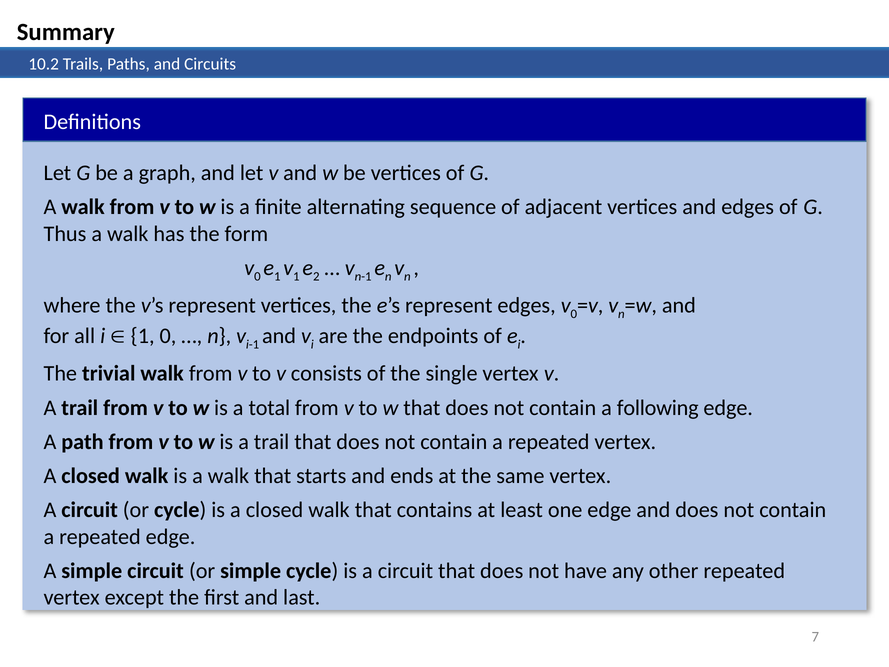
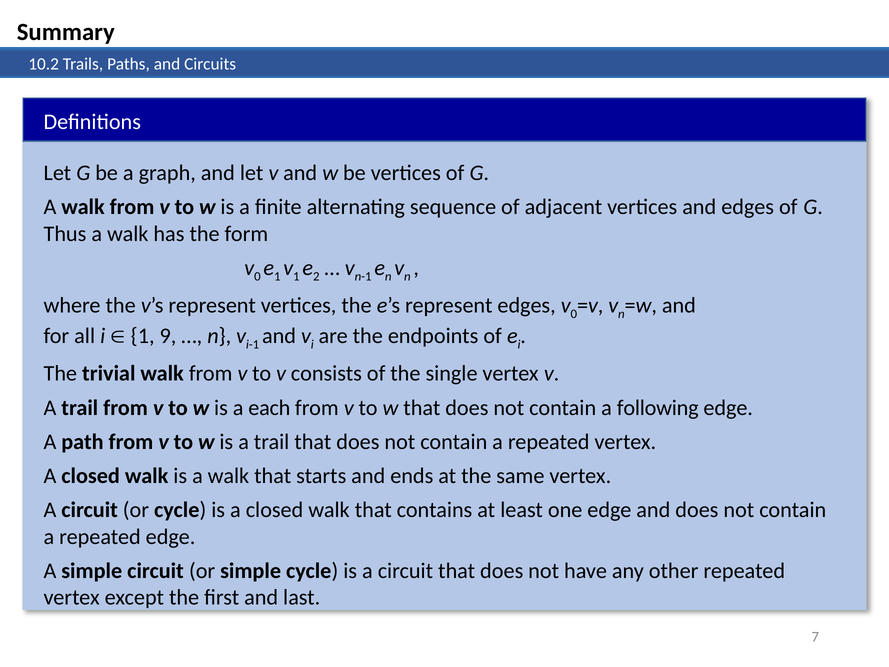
1 0: 0 -> 9
total: total -> each
